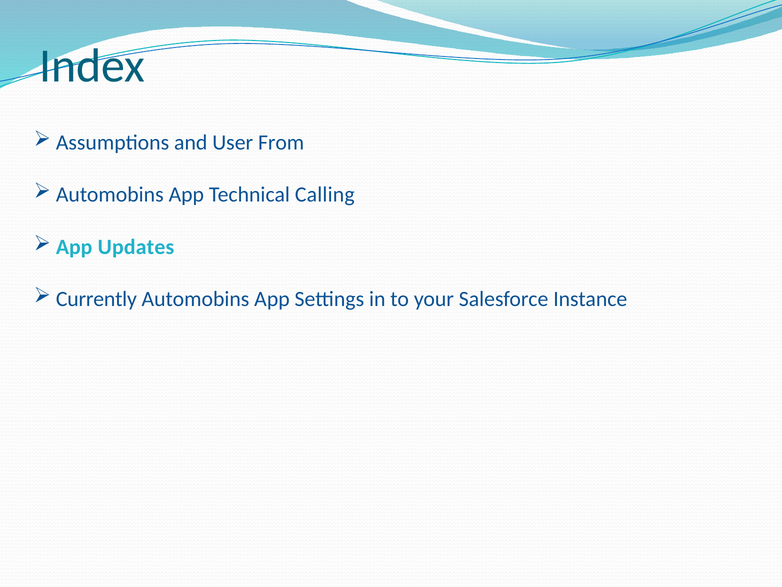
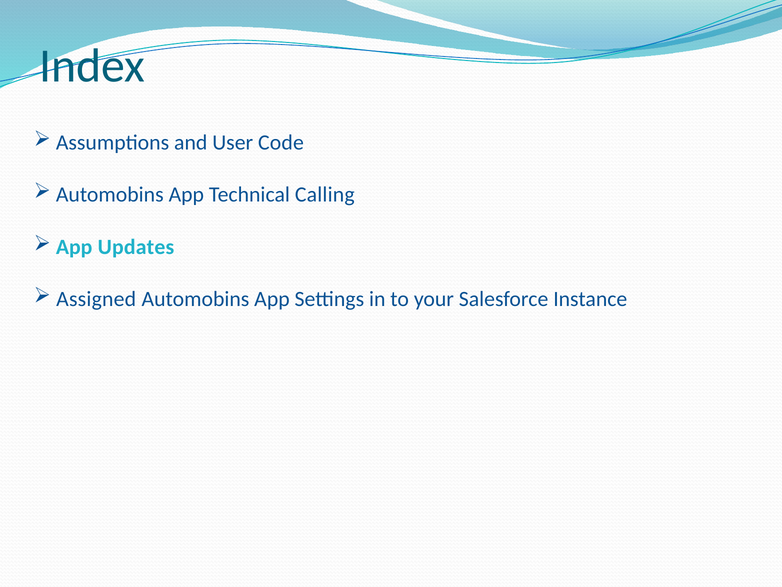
From: From -> Code
Currently: Currently -> Assigned
